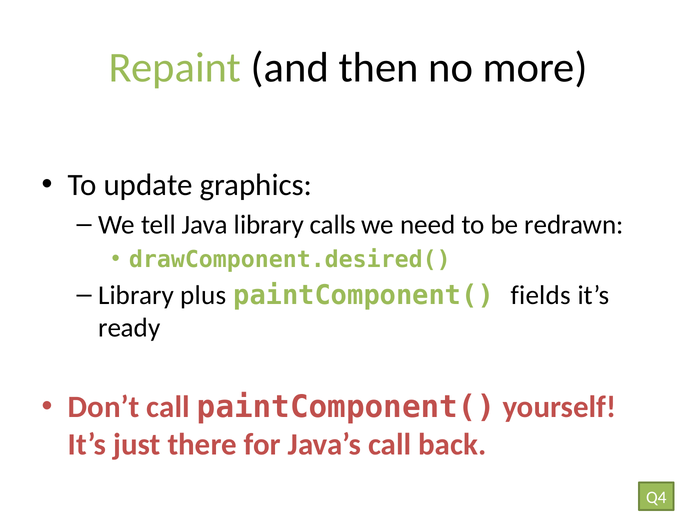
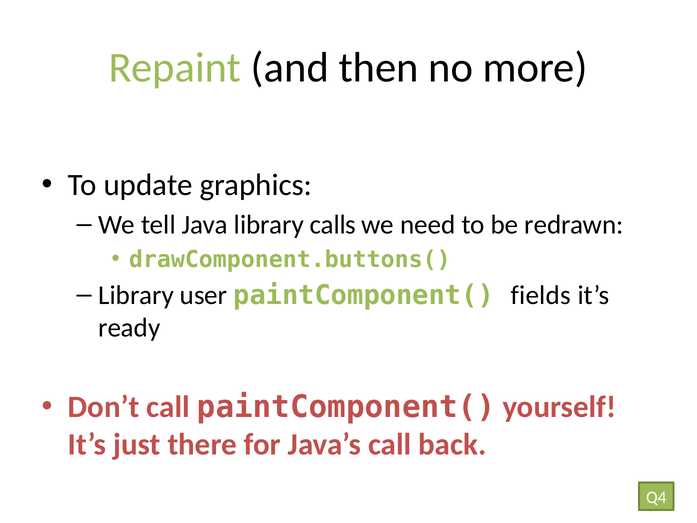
drawComponent.desired(: drawComponent.desired( -> drawComponent.buttons(
plus: plus -> user
